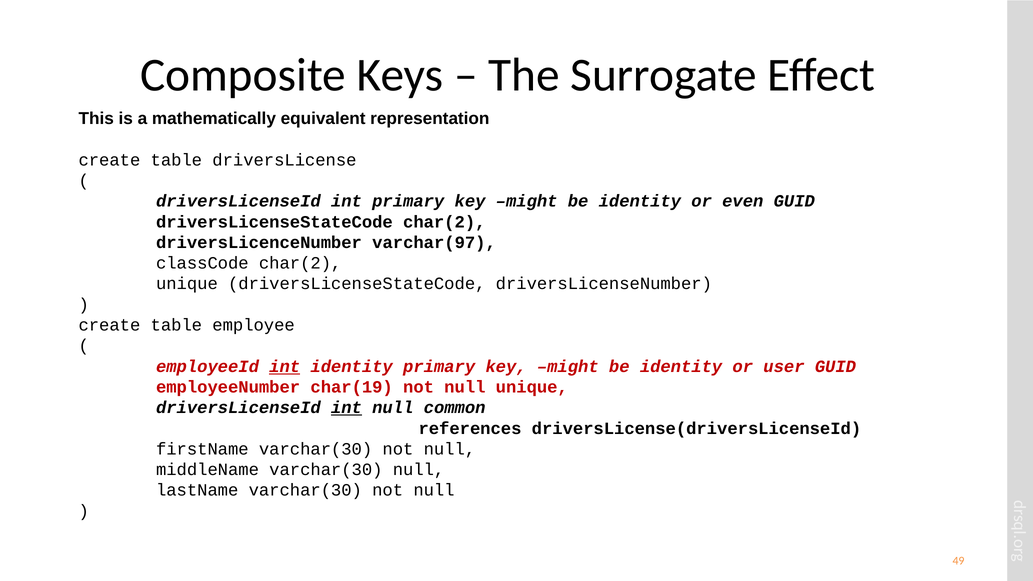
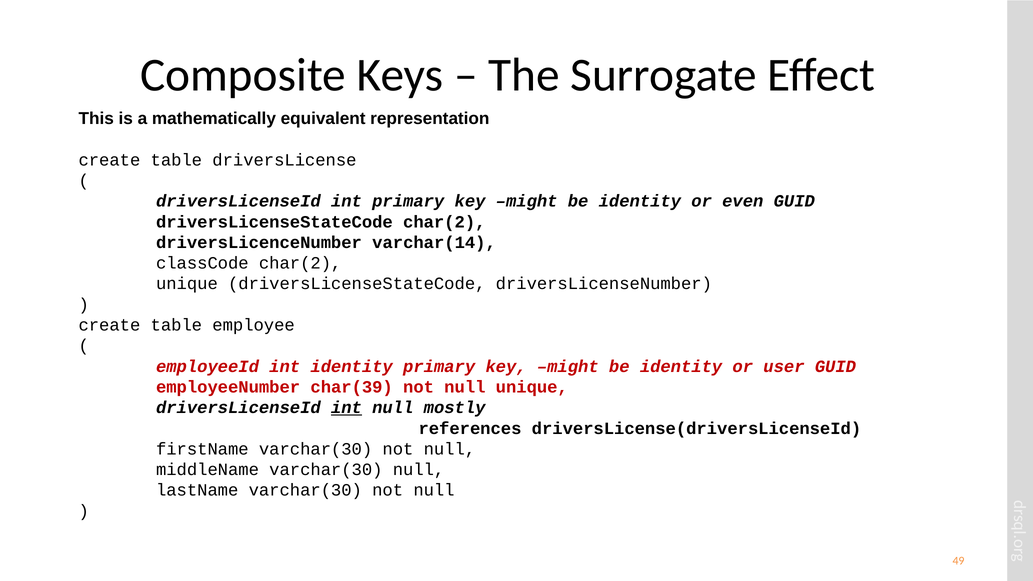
varchar(97: varchar(97 -> varchar(14
int at (285, 366) underline: present -> none
char(19: char(19 -> char(39
common: common -> mostly
